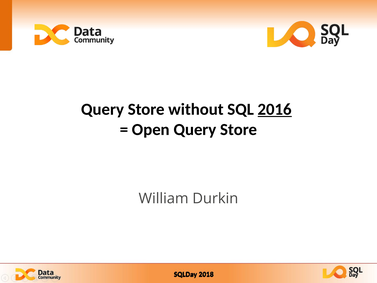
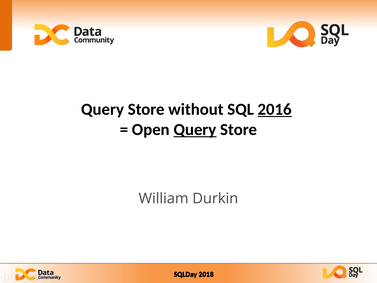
Query at (195, 129) underline: none -> present
